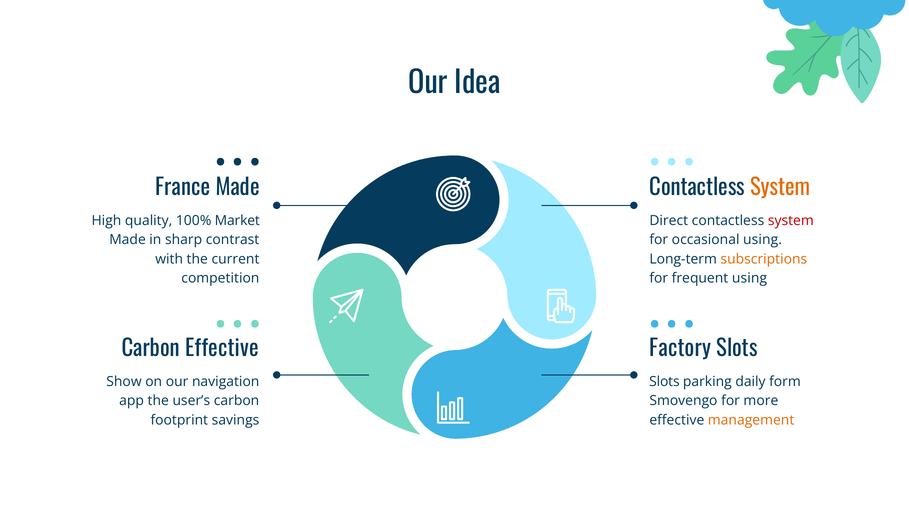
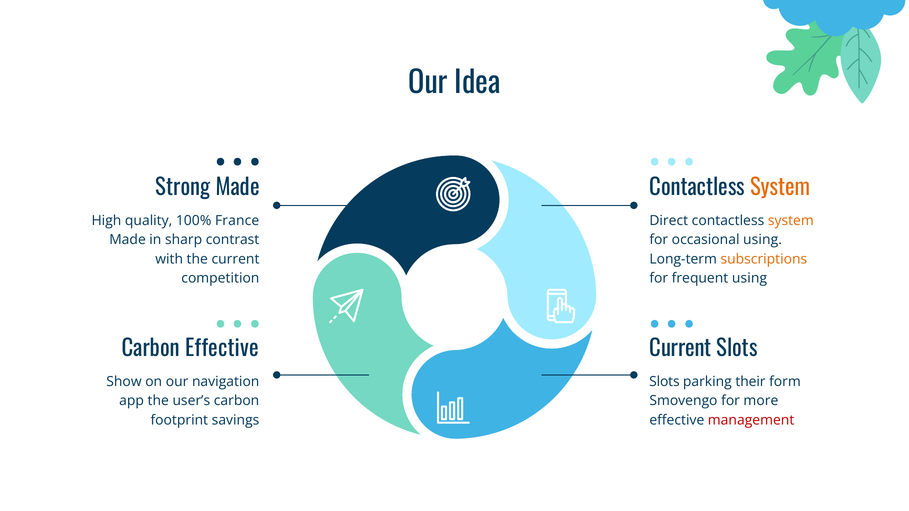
France: France -> Strong
Market: Market -> France
system at (791, 221) colour: red -> orange
Factory at (680, 349): Factory -> Current
daily: daily -> their
management colour: orange -> red
